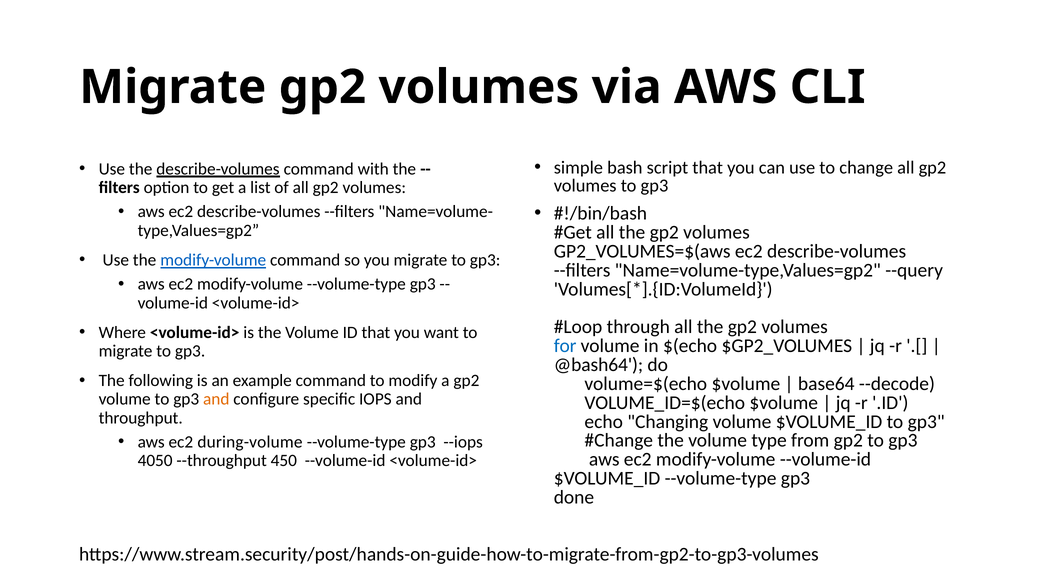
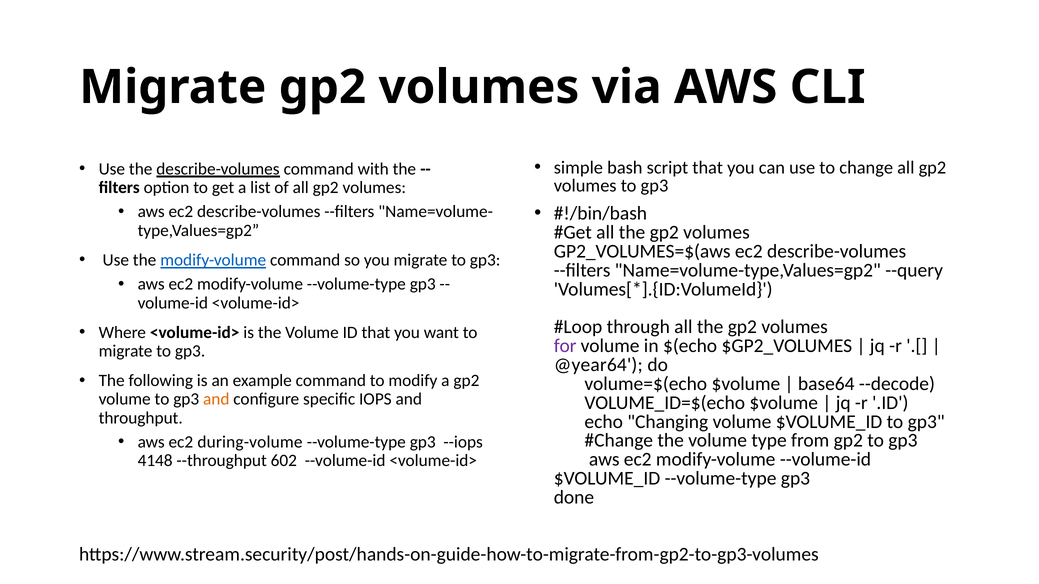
for colour: blue -> purple
@bash64: @bash64 -> @year64
4050: 4050 -> 4148
450: 450 -> 602
